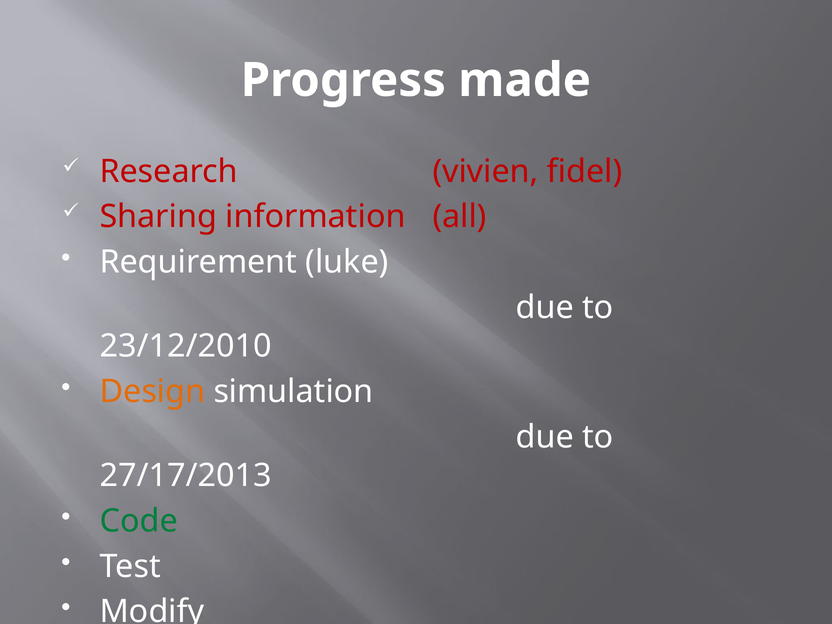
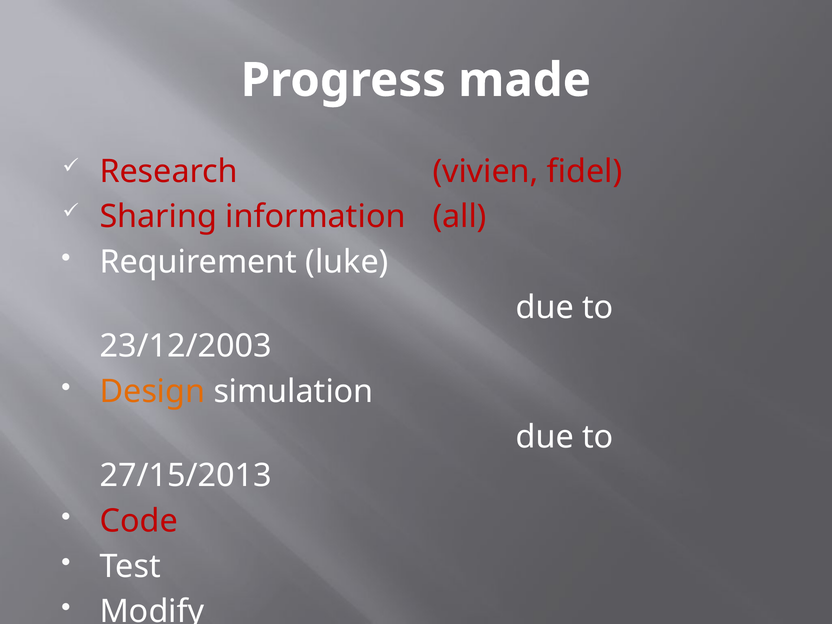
23/12/2010: 23/12/2010 -> 23/12/2003
27/17/2013: 27/17/2013 -> 27/15/2013
Code colour: green -> red
